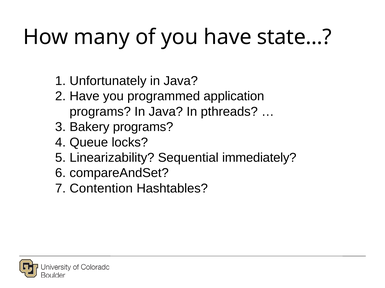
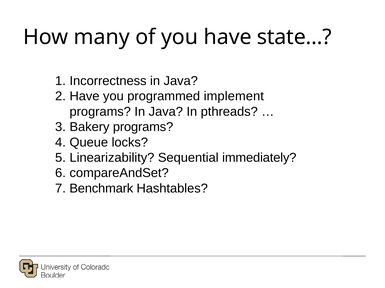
Unfortunately: Unfortunately -> Incorrectness
application: application -> implement
Contention: Contention -> Benchmark
